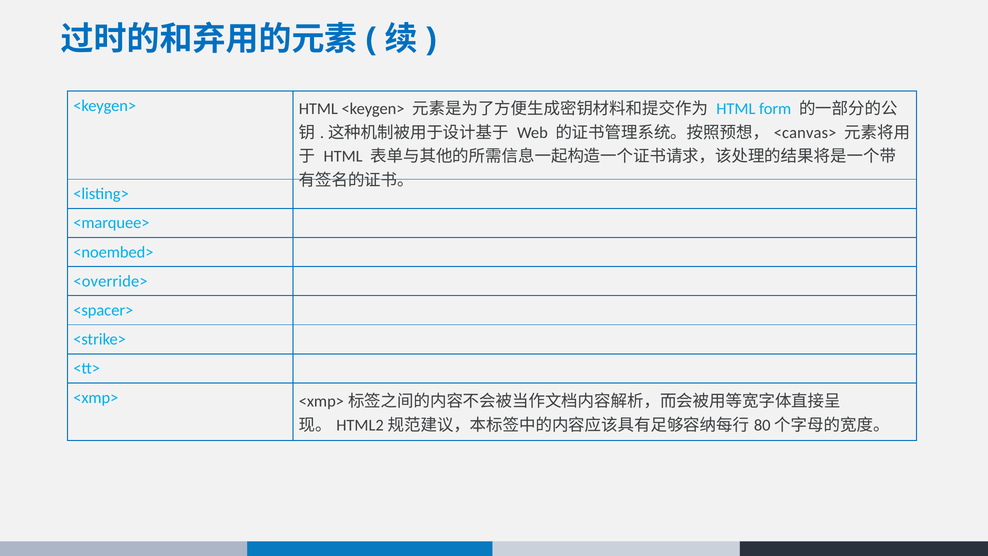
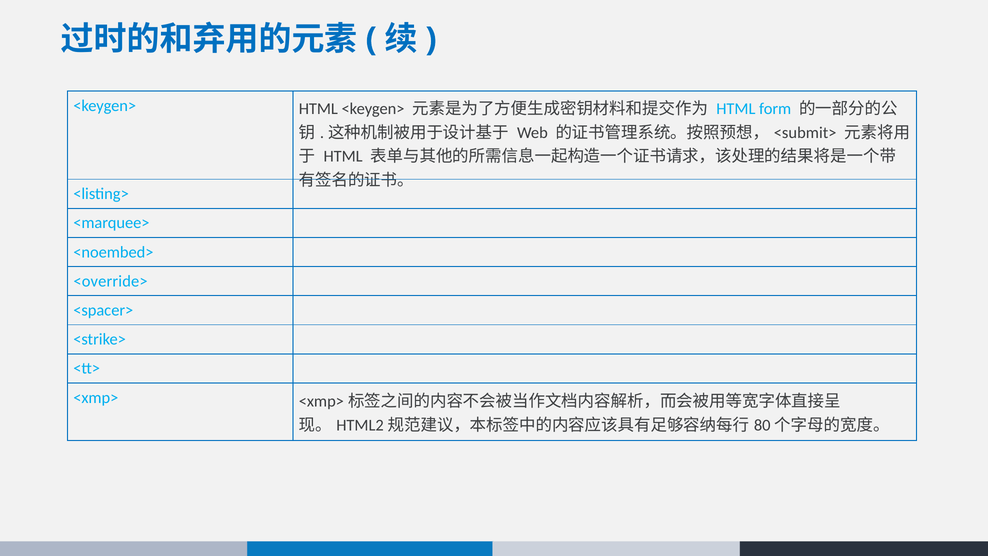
<canvas>: <canvas> -> <submit>
